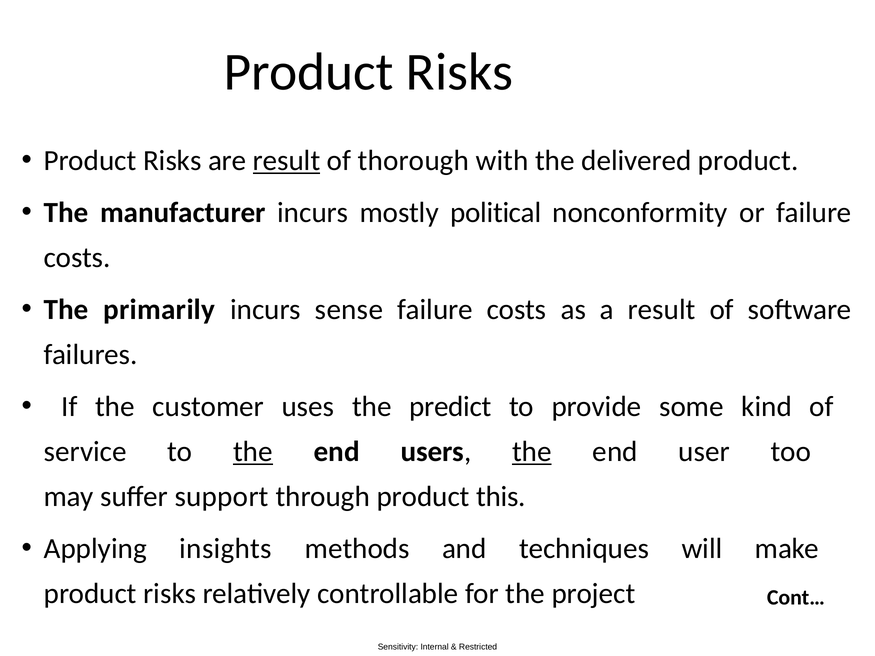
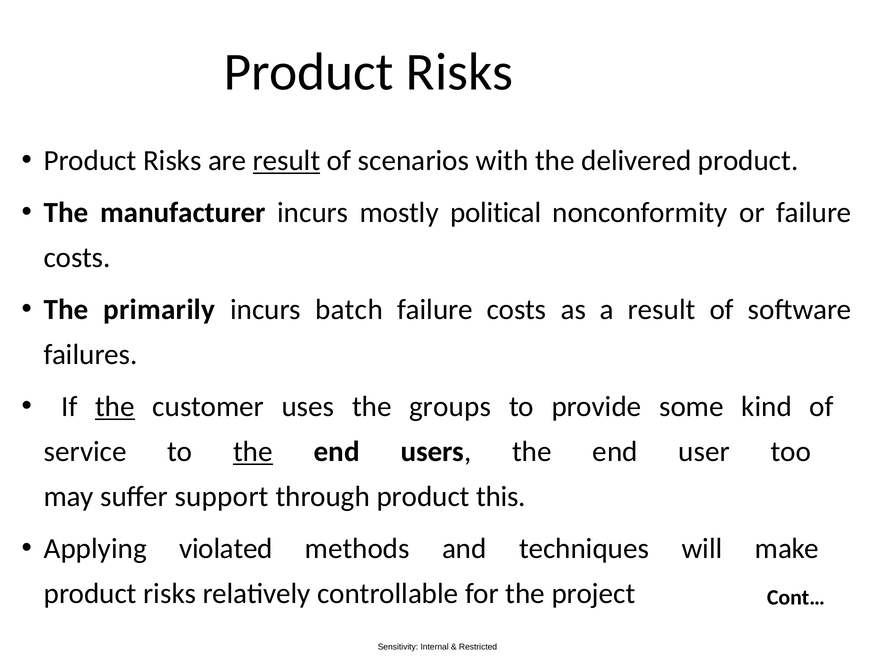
thorough: thorough -> scenarios
sense: sense -> batch
the at (115, 407) underline: none -> present
predict: predict -> groups
the at (532, 452) underline: present -> none
insights: insights -> violated
